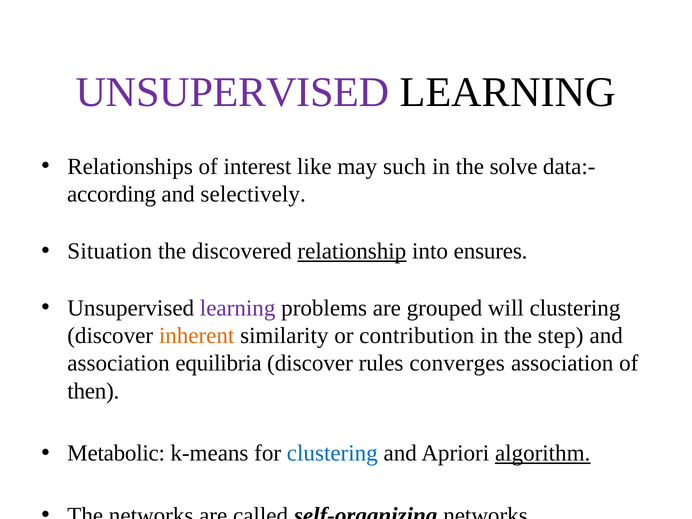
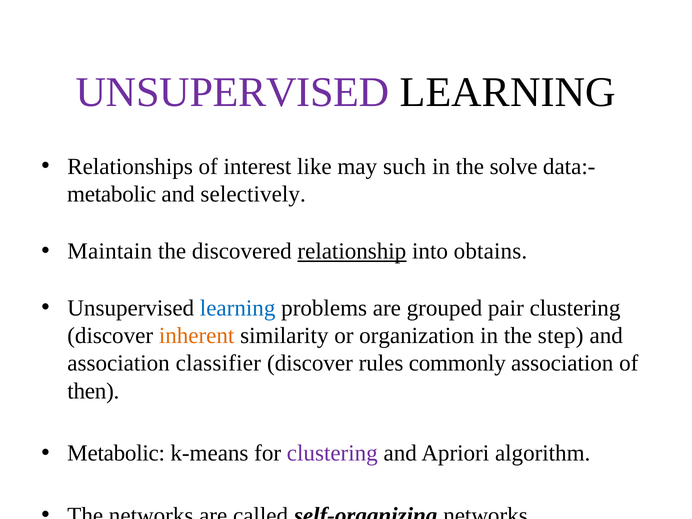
according at (112, 194): according -> metabolic
Situation: Situation -> Maintain
ensures: ensures -> obtains
learning at (238, 308) colour: purple -> blue
will: will -> pair
contribution: contribution -> organization
equilibria: equilibria -> classifier
converges: converges -> commonly
clustering at (332, 453) colour: blue -> purple
algorithm underline: present -> none
